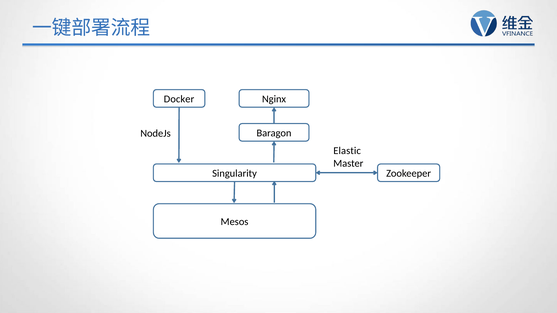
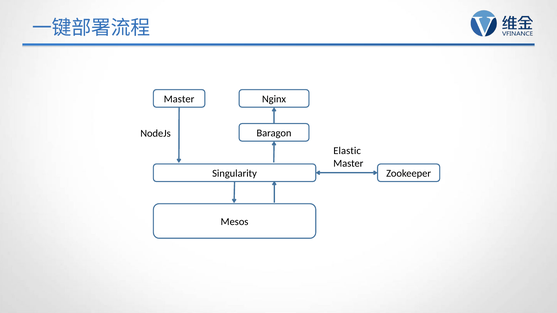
Docker at (179, 99): Docker -> Master
